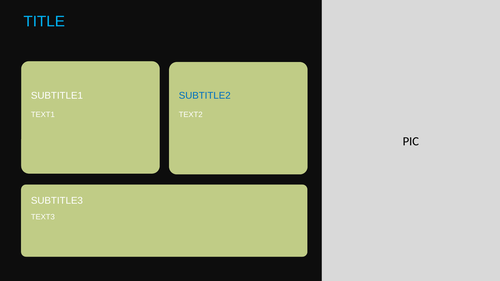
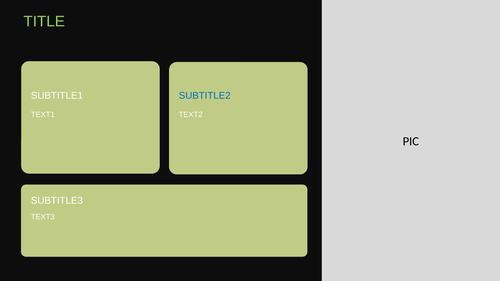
TITLE colour: light blue -> light green
